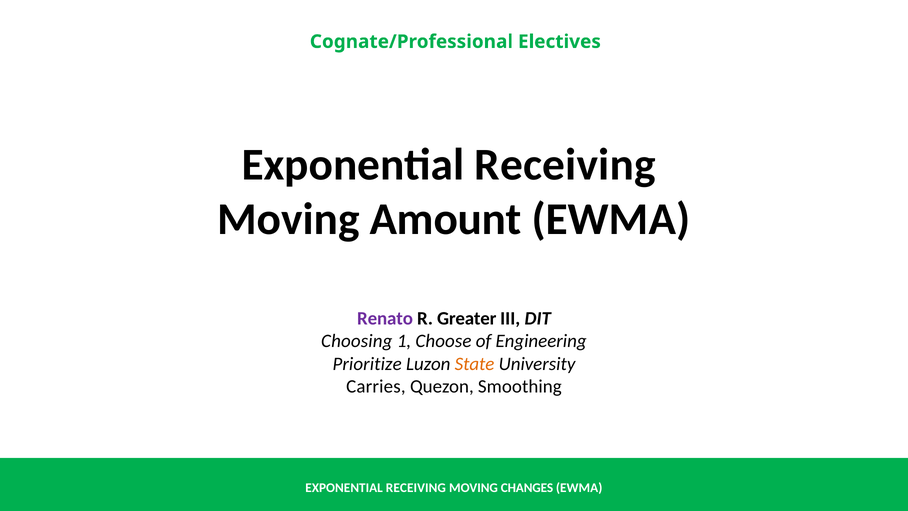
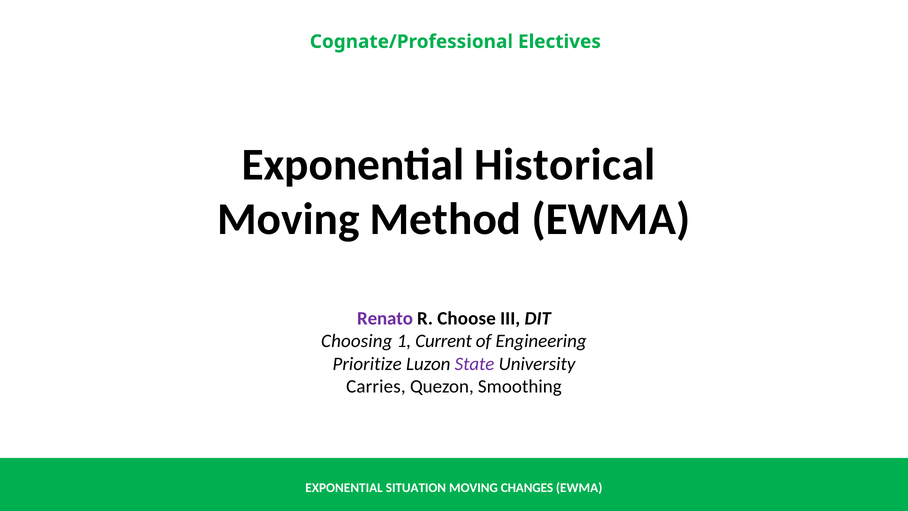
Receiving at (565, 165): Receiving -> Historical
Amount: Amount -> Method
Greater: Greater -> Choose
Choose: Choose -> Current
State colour: orange -> purple
RECEIVING at (416, 488): RECEIVING -> SITUATION
